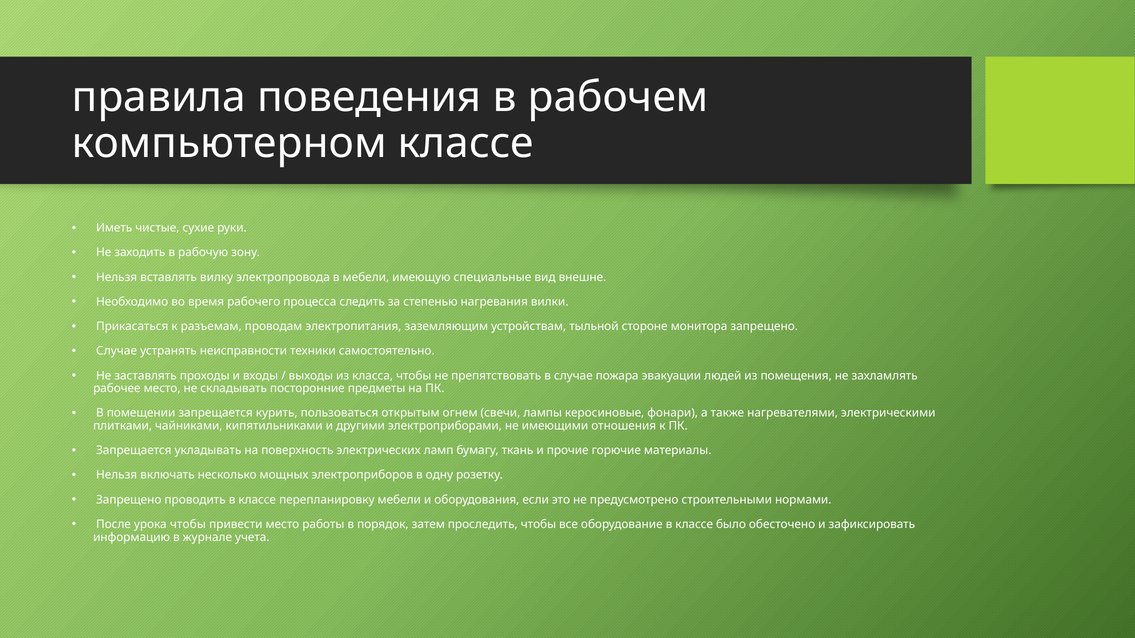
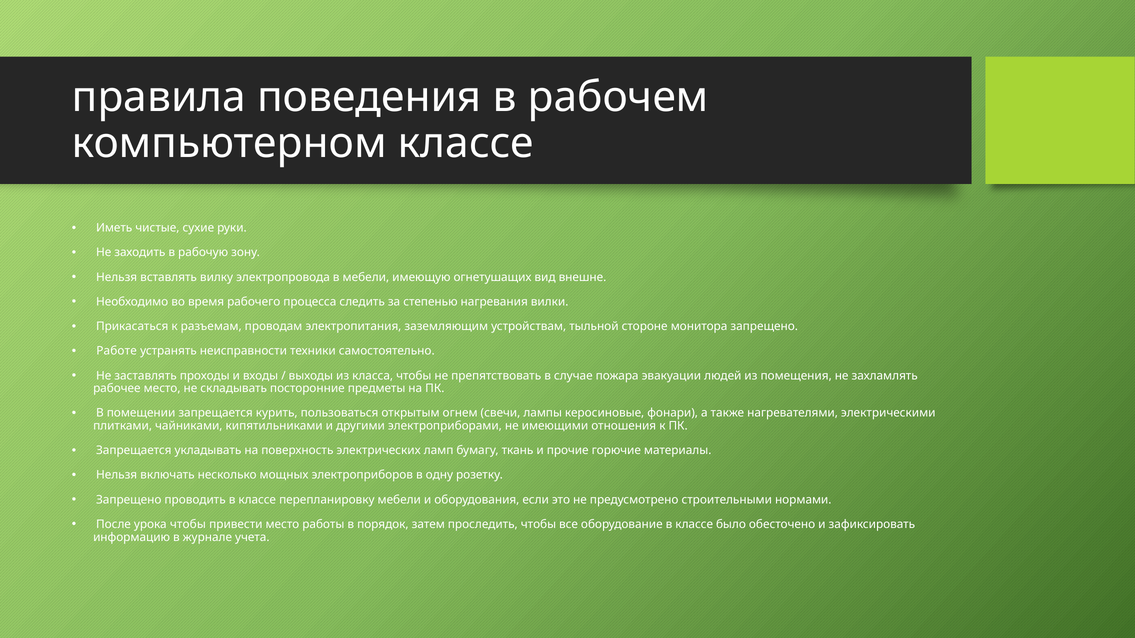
специальные: специальные -> огнетушащих
Случае at (117, 351): Случае -> Работе
